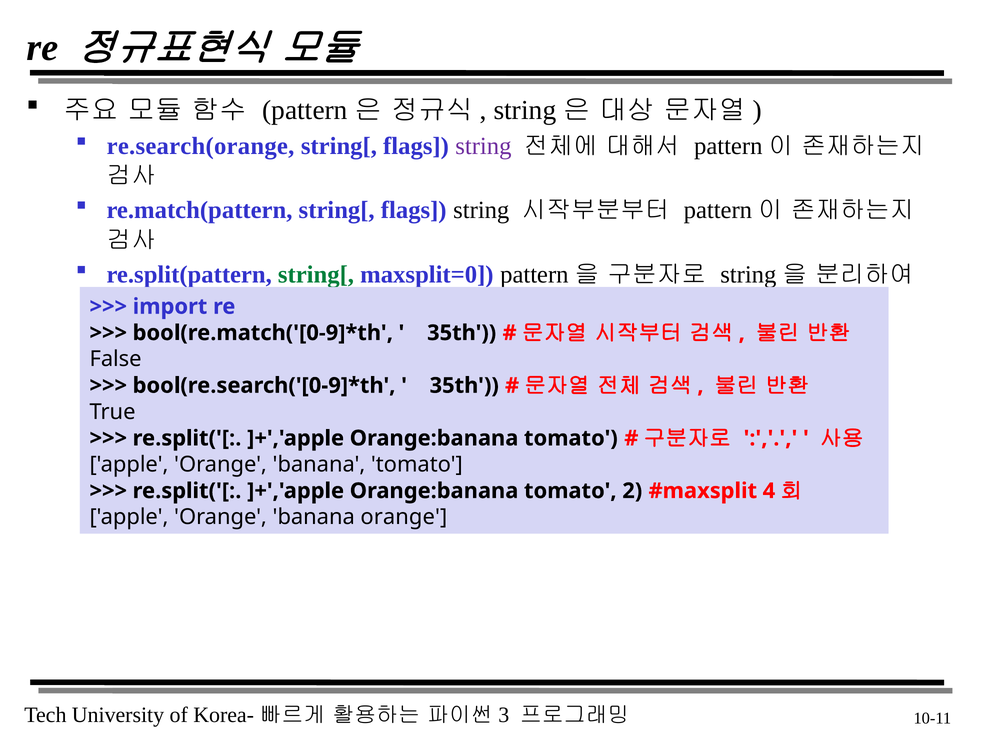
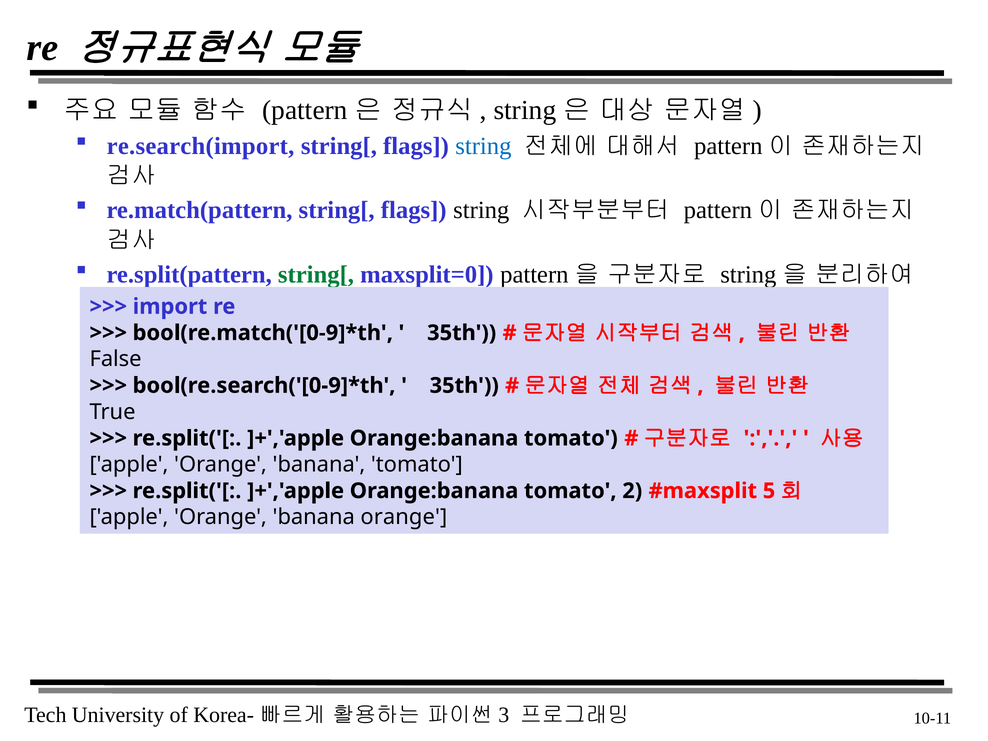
re.search(orange: re.search(orange -> re.search(import
string at (483, 146) colour: purple -> blue
4: 4 -> 5
